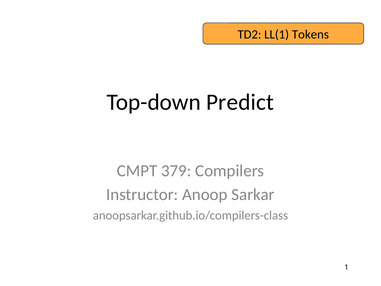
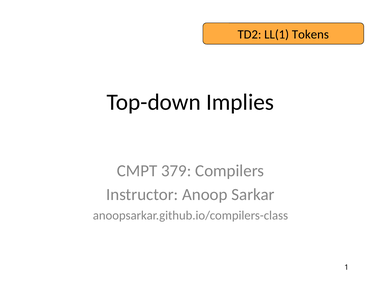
Predict: Predict -> Implies
